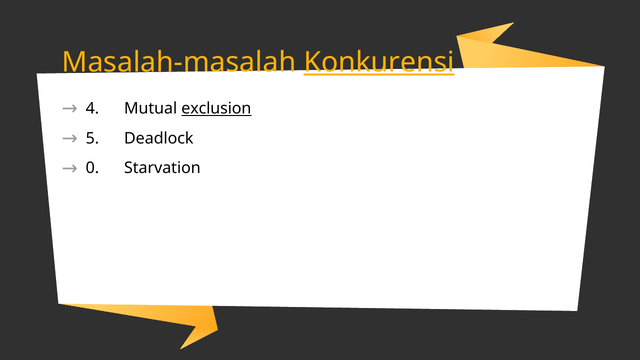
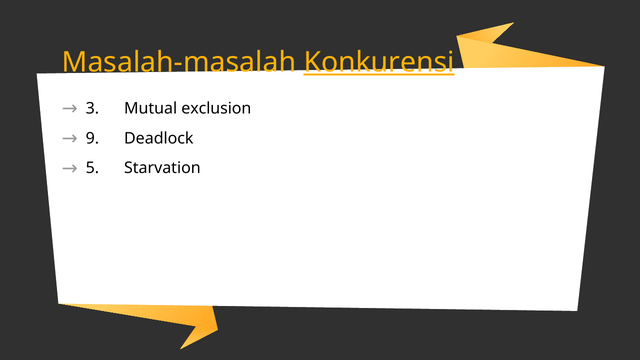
4: 4 -> 3
exclusion underline: present -> none
5: 5 -> 9
0: 0 -> 5
